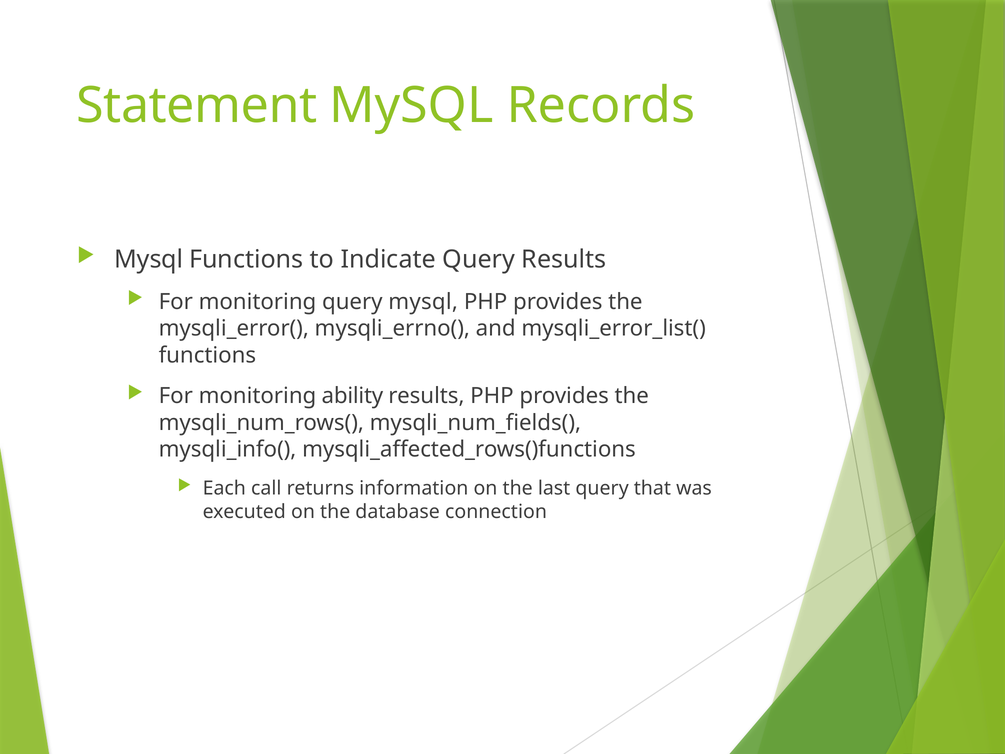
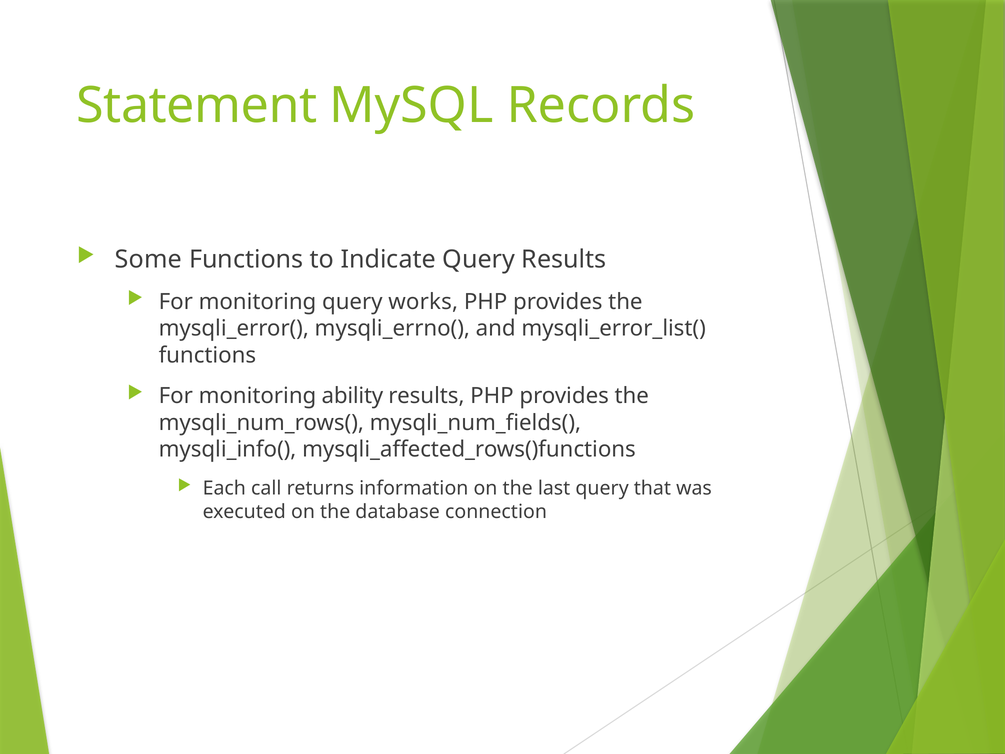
Mysql at (149, 259): Mysql -> Some
query mysql: mysql -> works
